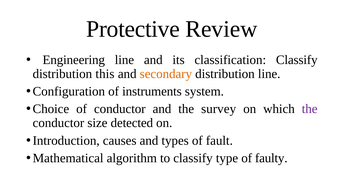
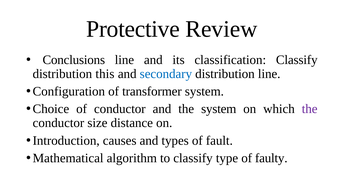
Engineering: Engineering -> Conclusions
secondary colour: orange -> blue
instruments: instruments -> transformer
the survey: survey -> system
detected: detected -> distance
